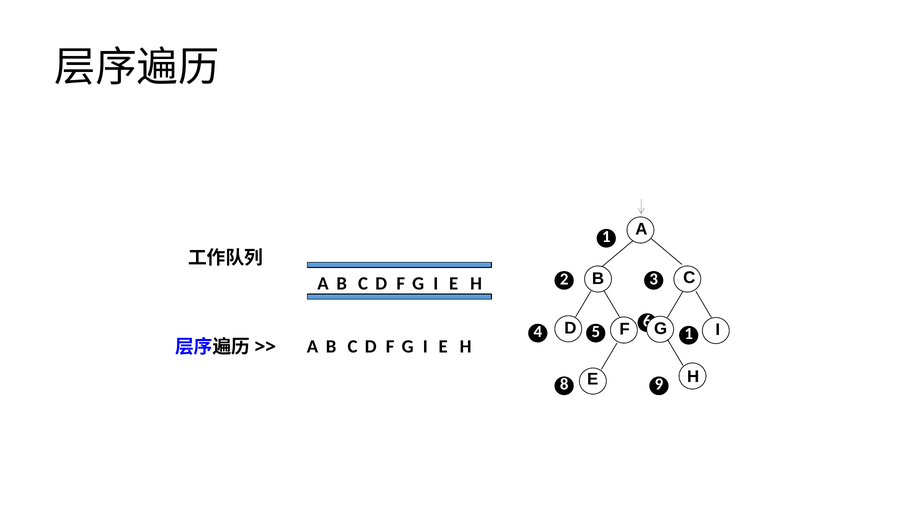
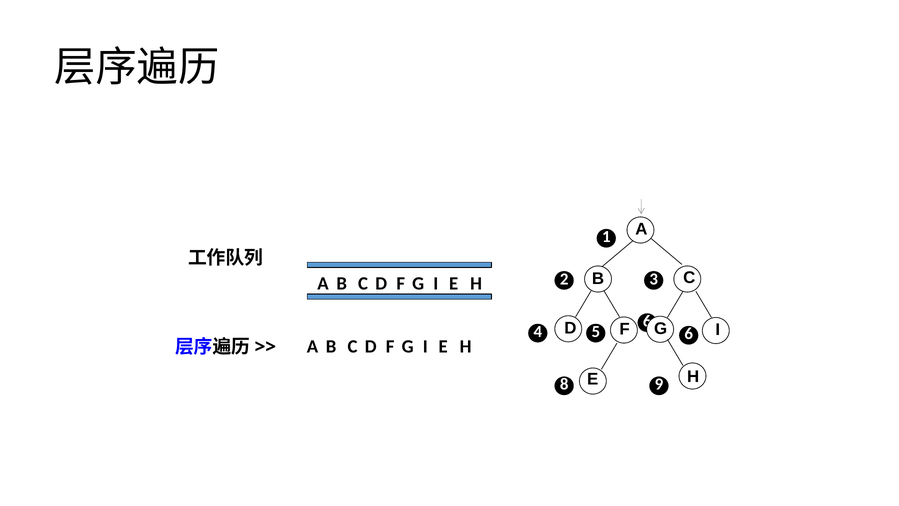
5 1: 1 -> 6
